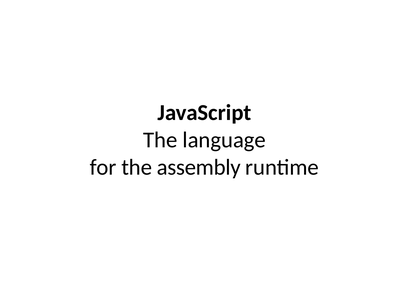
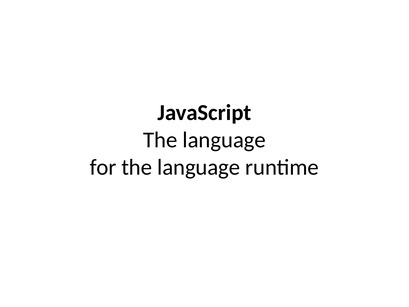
for the assembly: assembly -> language
